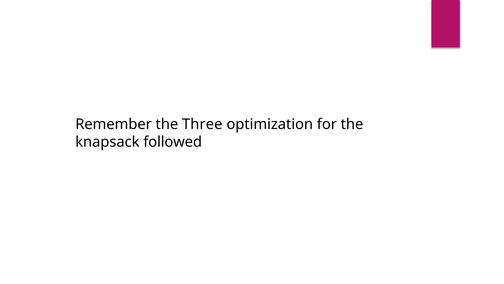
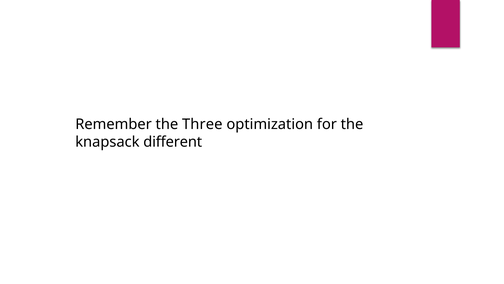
followed: followed -> different
